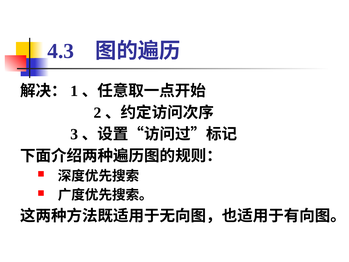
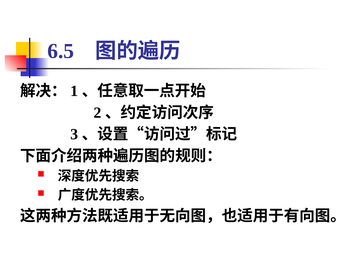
4.3: 4.3 -> 6.5
